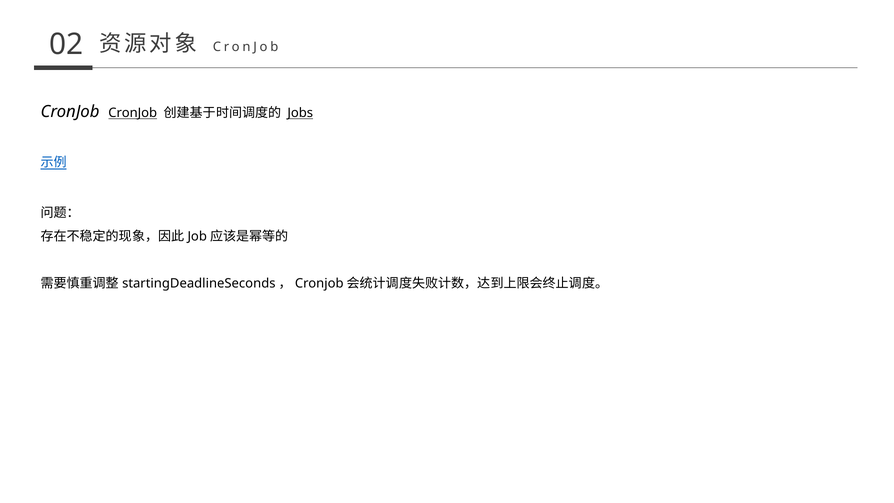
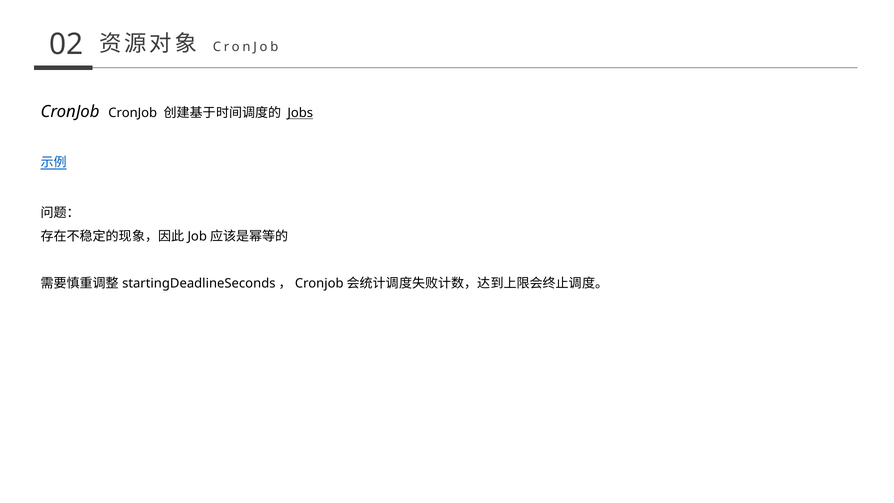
CronJob at (133, 113) underline: present -> none
